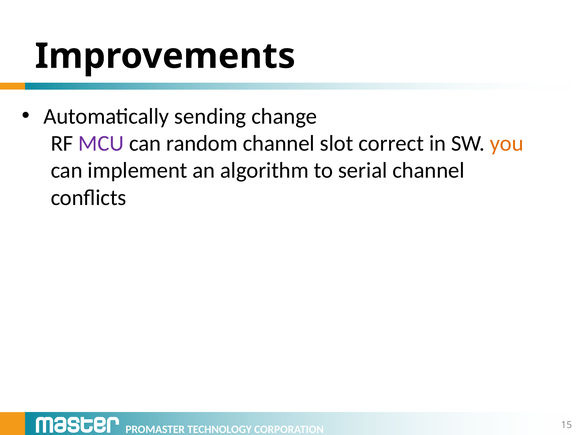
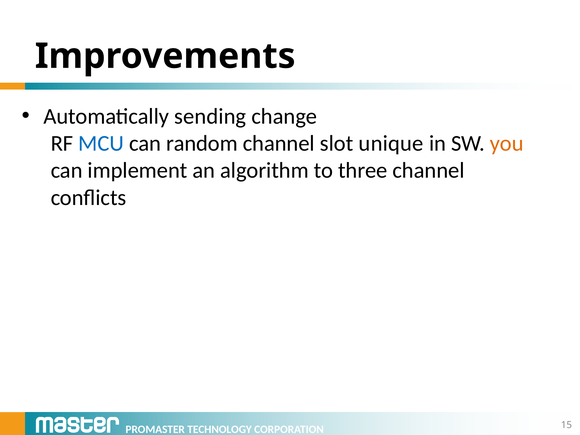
MCU colour: purple -> blue
correct: correct -> unique
serial: serial -> three
